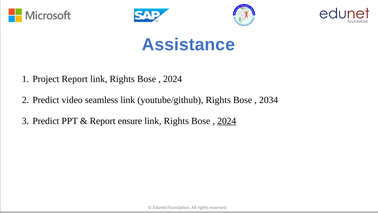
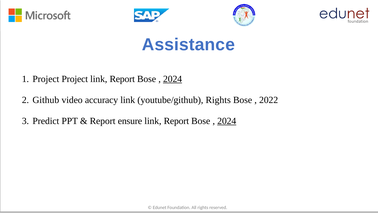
Project Report: Report -> Project
Rights at (122, 79): Rights -> Report
2024 at (173, 79) underline: none -> present
Predict at (46, 100): Predict -> Github
seamless: seamless -> accuracy
2034: 2034 -> 2022
Rights at (176, 121): Rights -> Report
